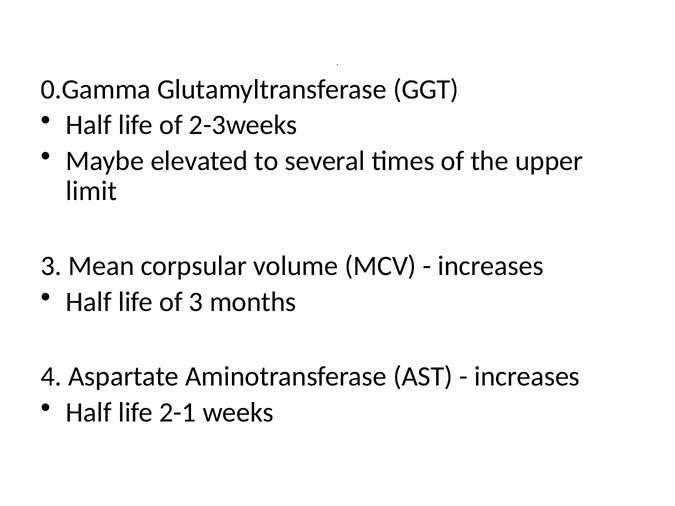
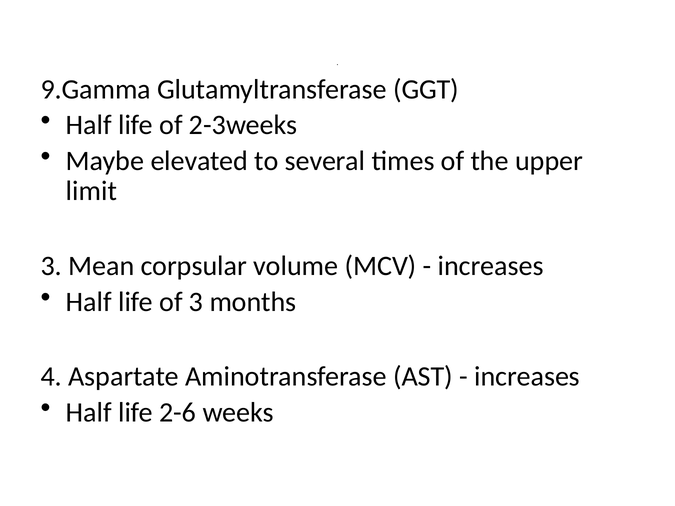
0.Gamma: 0.Gamma -> 9.Gamma
2-1: 2-1 -> 2-6
